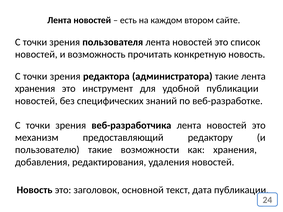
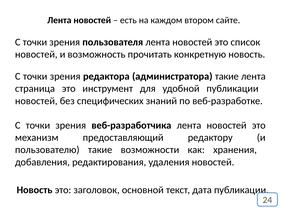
хранения at (35, 89): хранения -> страница
